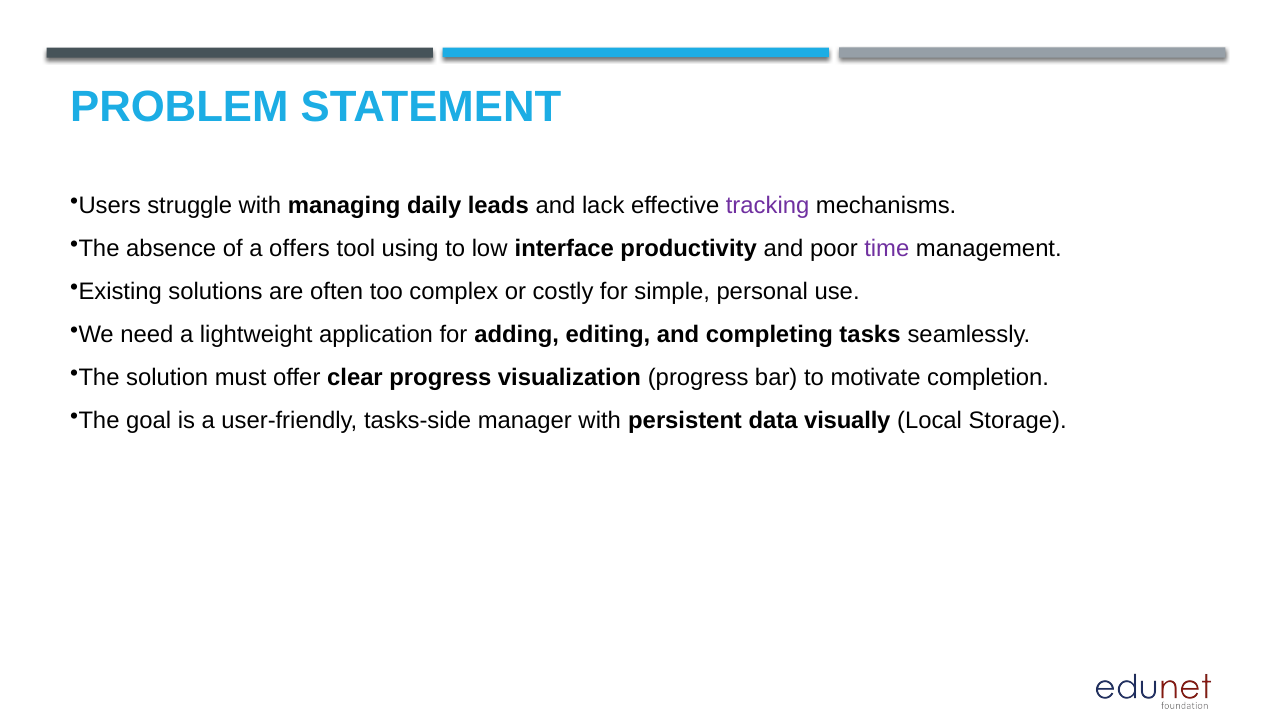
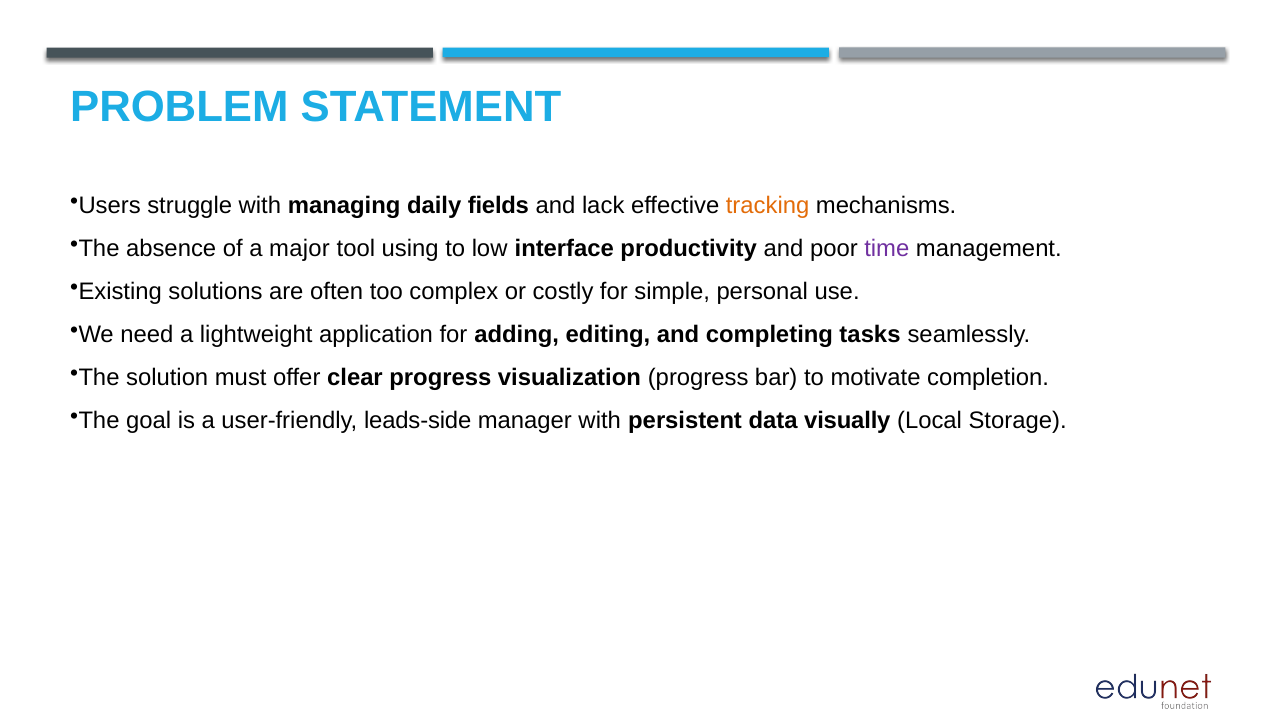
leads: leads -> fields
tracking colour: purple -> orange
offers: offers -> major
tasks-side: tasks-side -> leads-side
